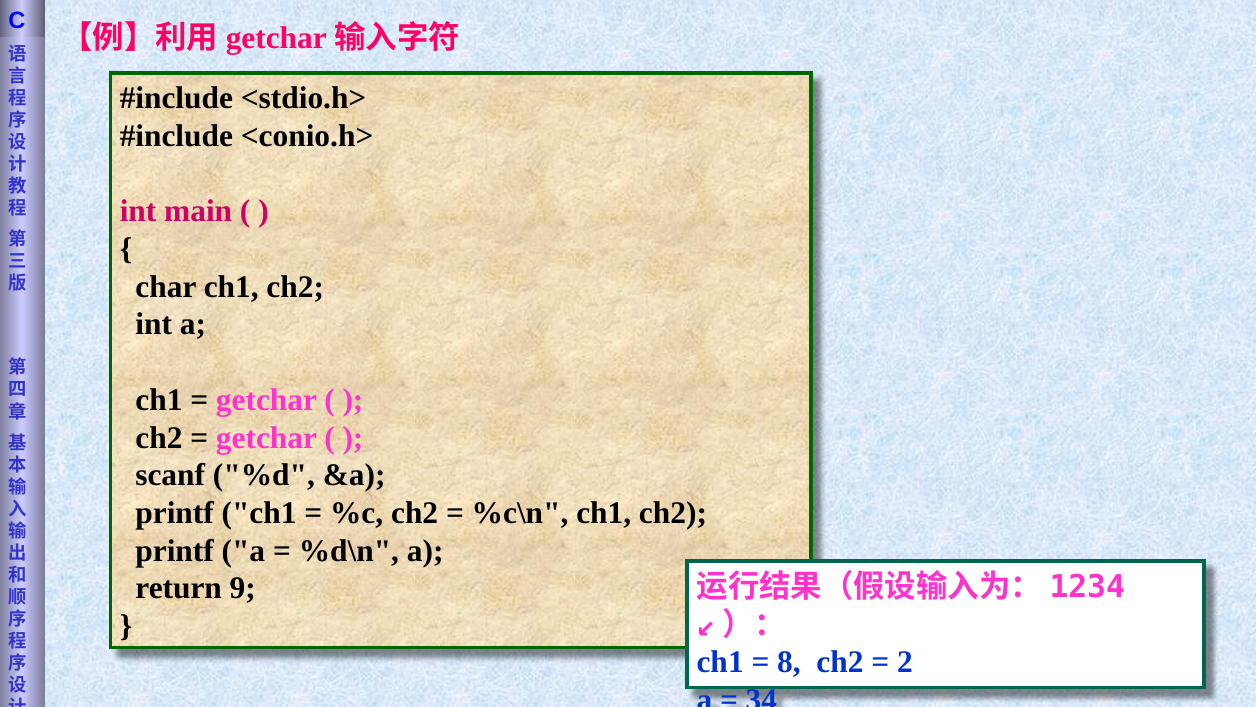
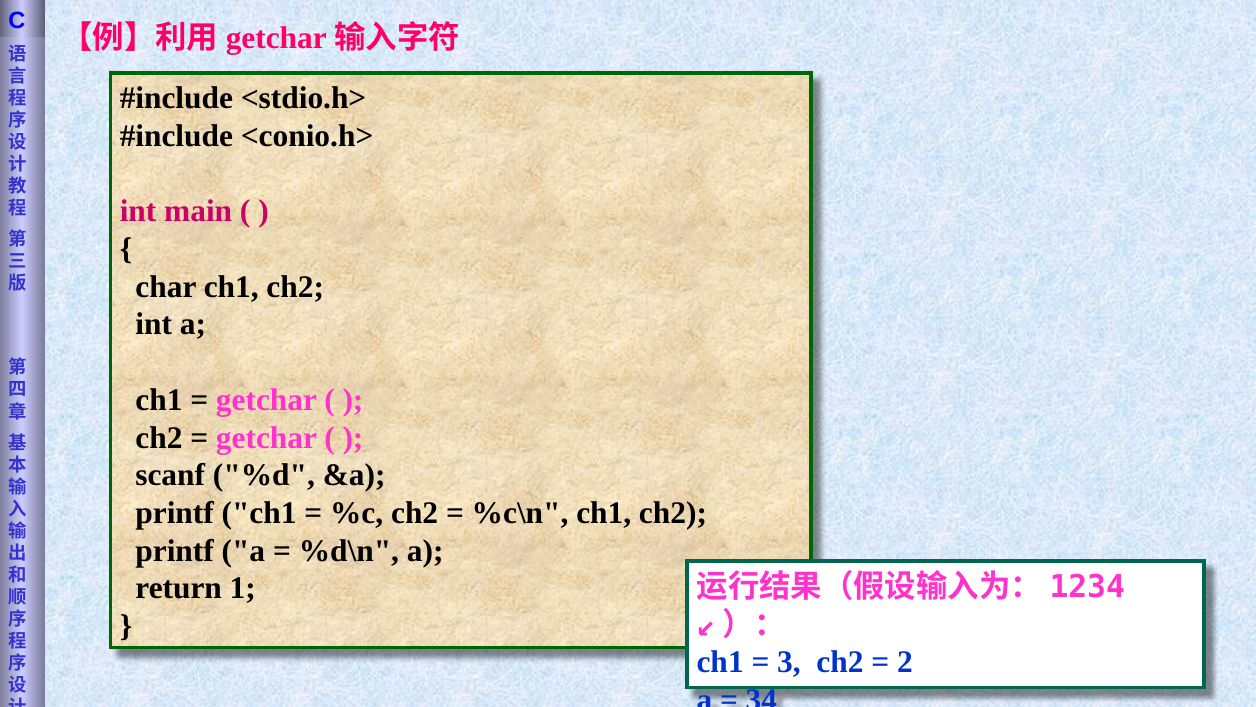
9: 9 -> 1
8: 8 -> 3
